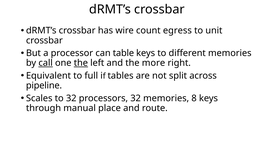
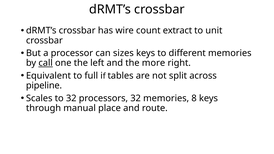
egress: egress -> extract
table: table -> sizes
the at (81, 63) underline: present -> none
